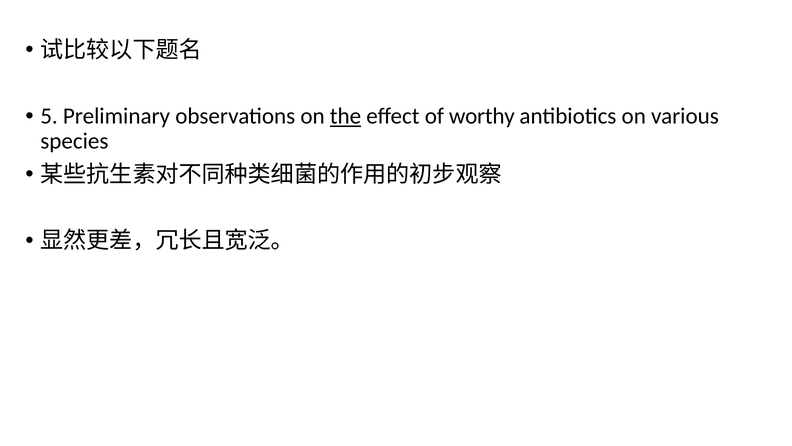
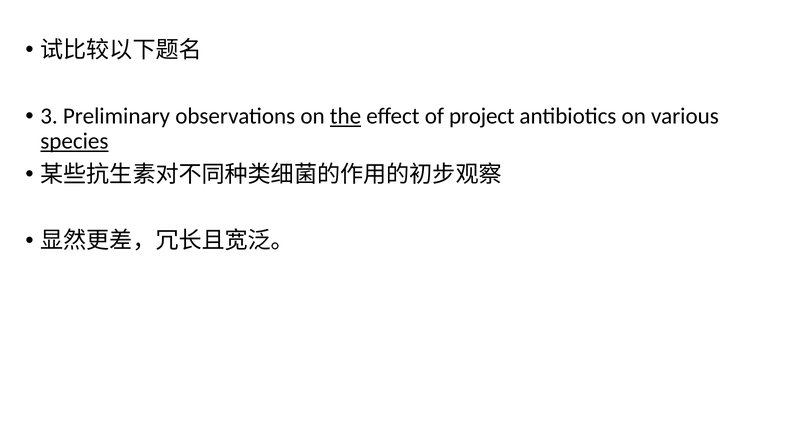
5: 5 -> 3
worthy: worthy -> project
species underline: none -> present
